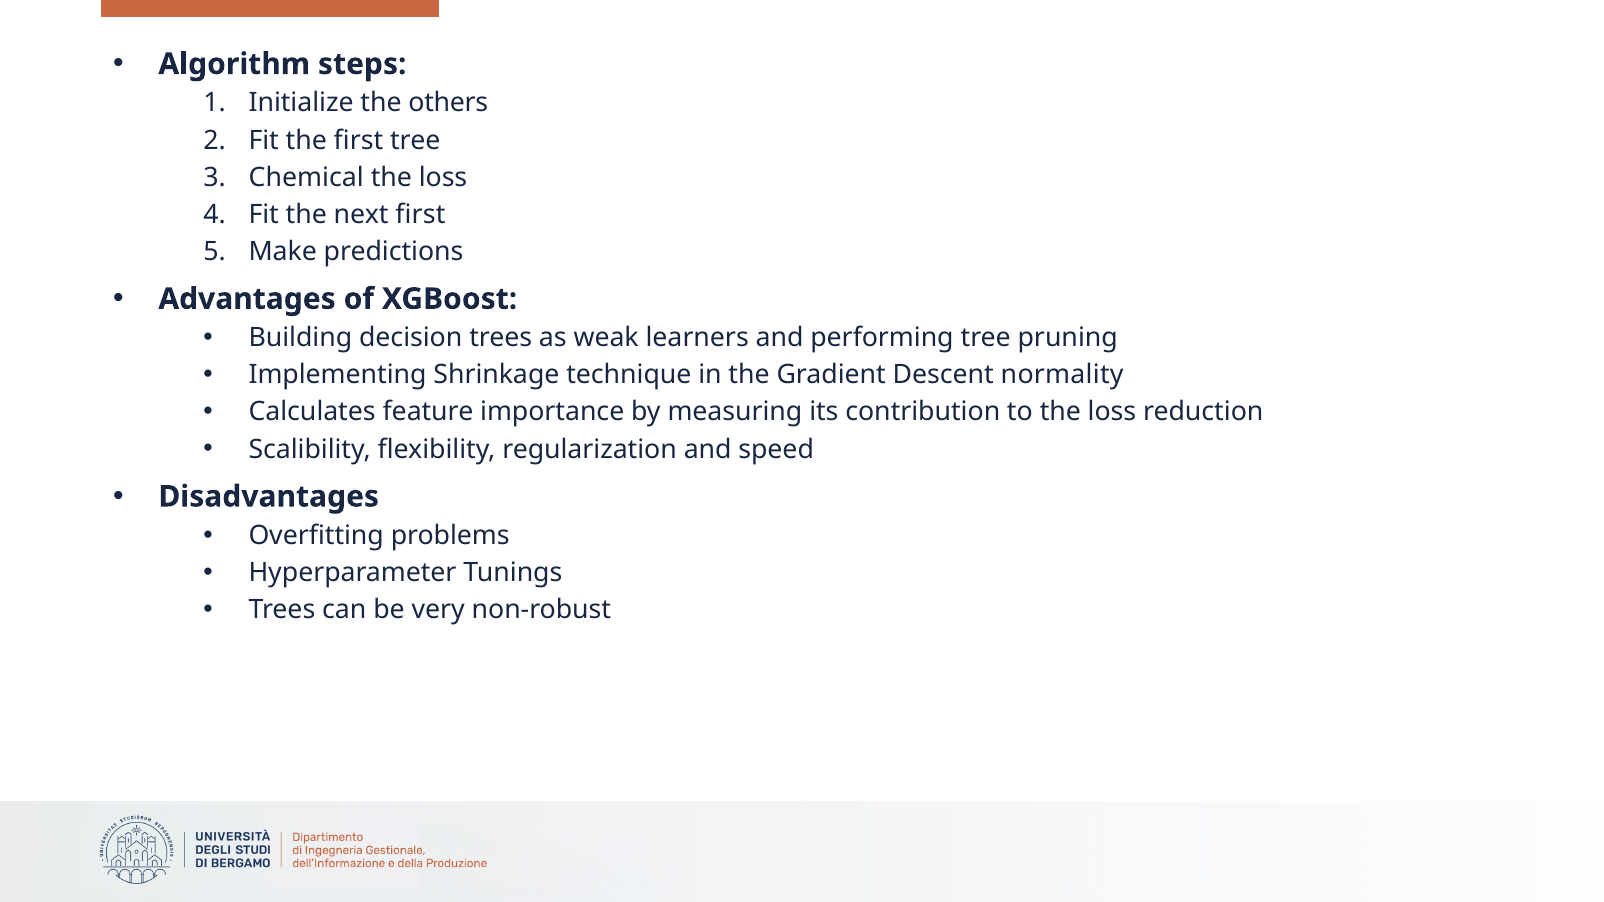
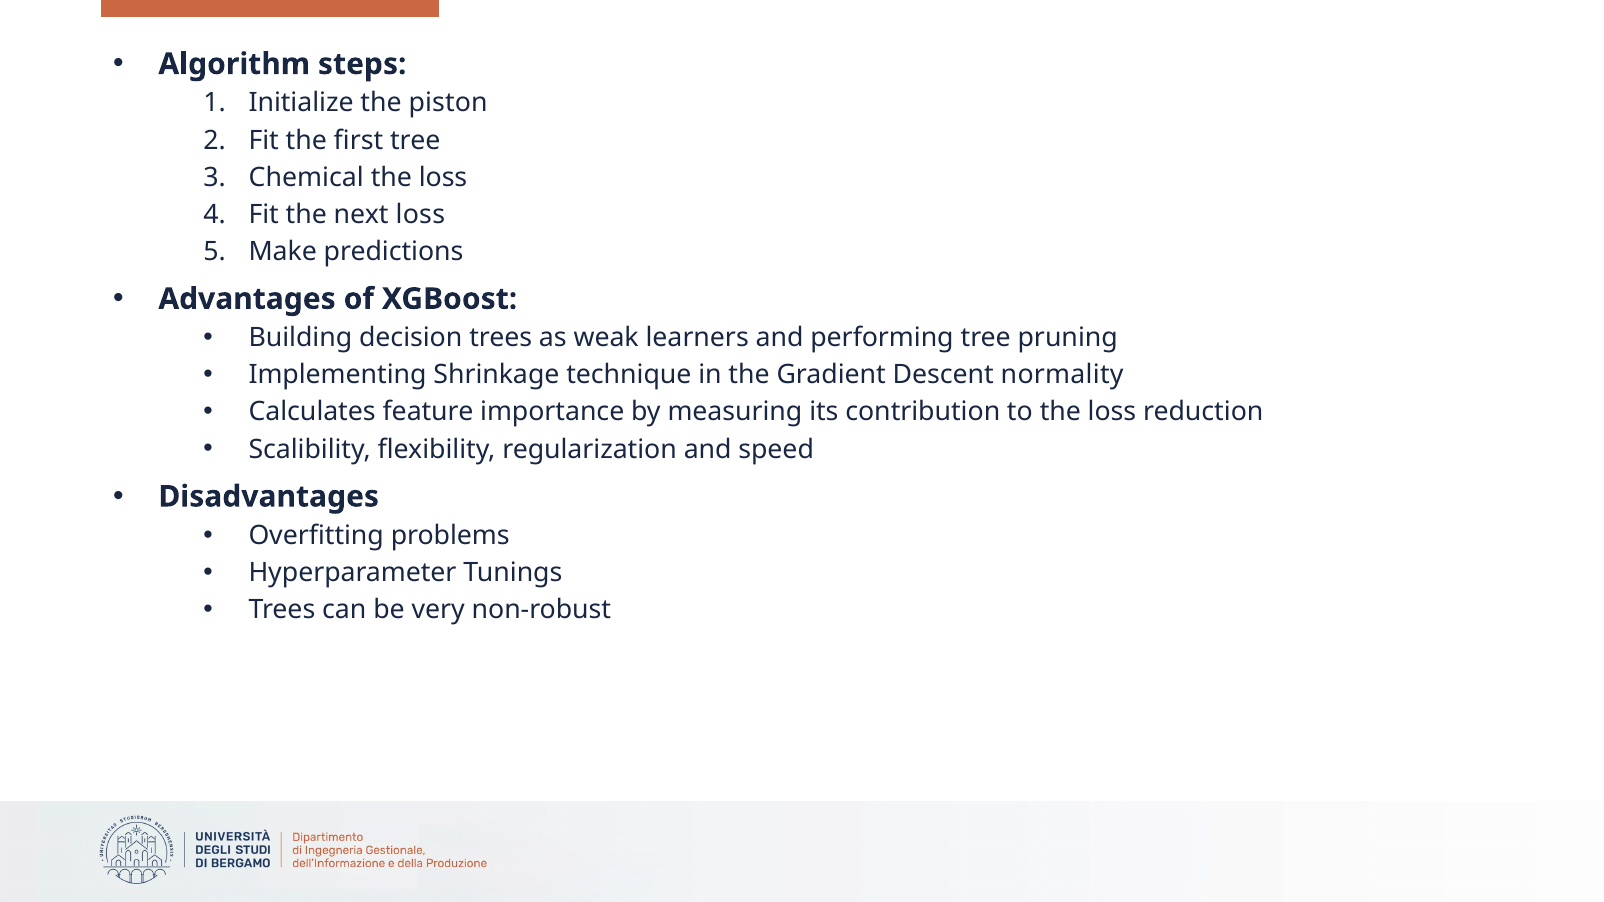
others: others -> piston
next first: first -> loss
